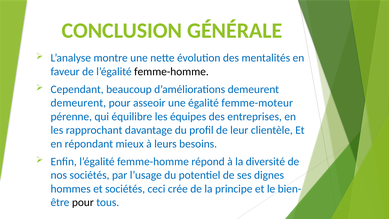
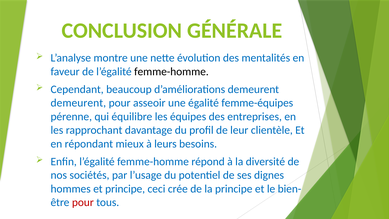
femme-moteur: femme-moteur -> femme-équipes
et sociétés: sociétés -> principe
pour at (83, 202) colour: black -> red
